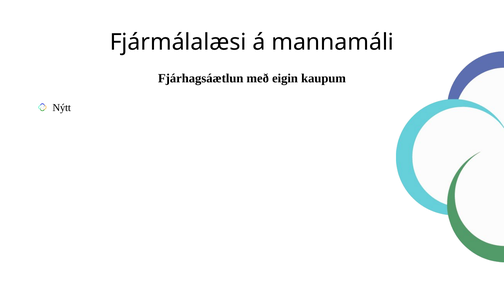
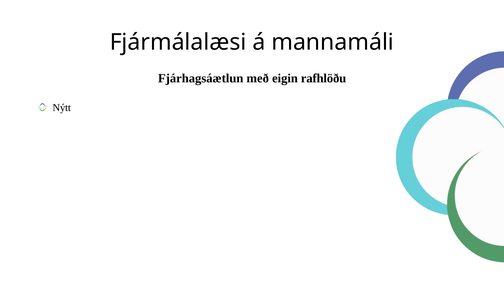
kaupum: kaupum -> rafhlöðu
